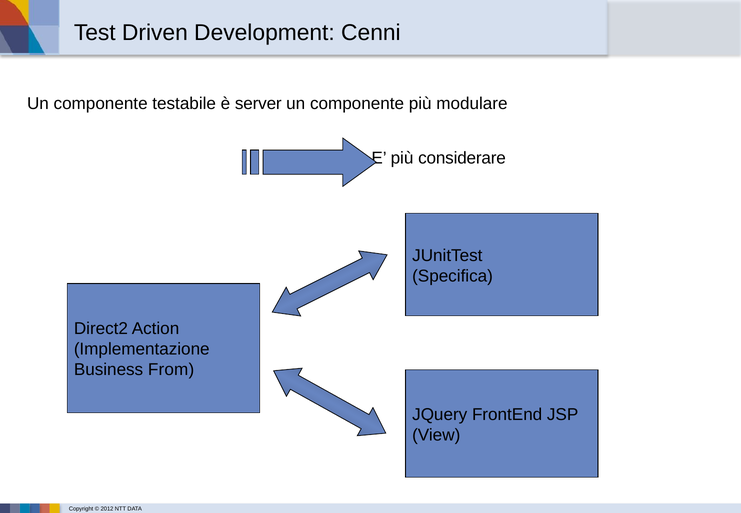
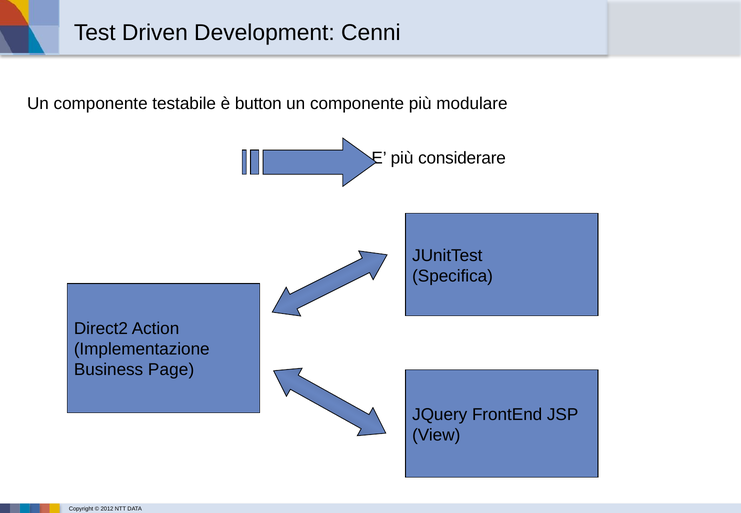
server: server -> button
From: From -> Page
